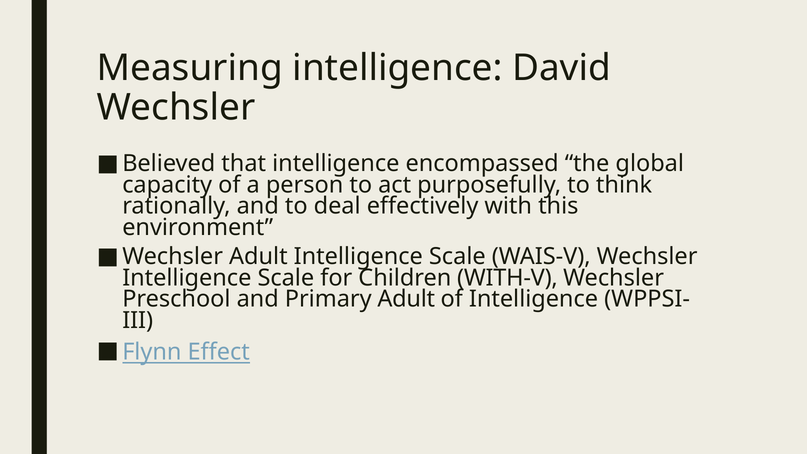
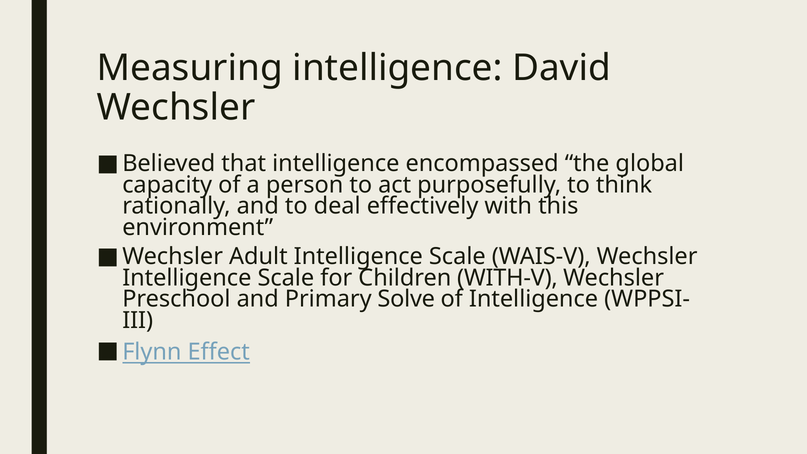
Primary Adult: Adult -> Solve
